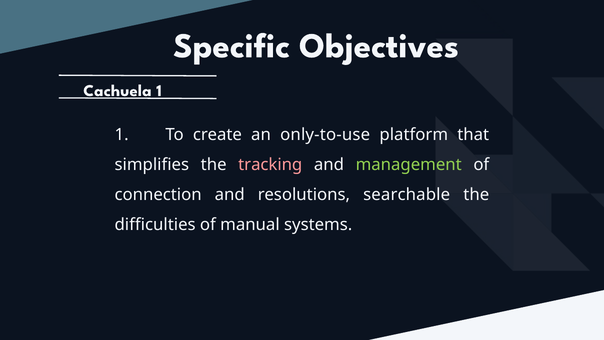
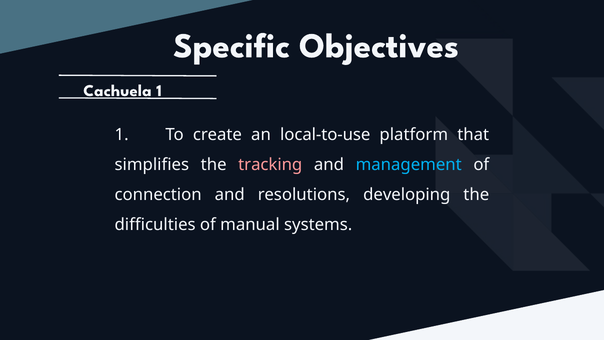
only-to-use: only-to-use -> local-to-use
management colour: light green -> light blue
searchable: searchable -> developing
